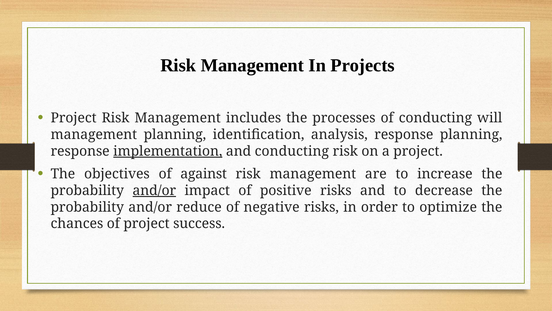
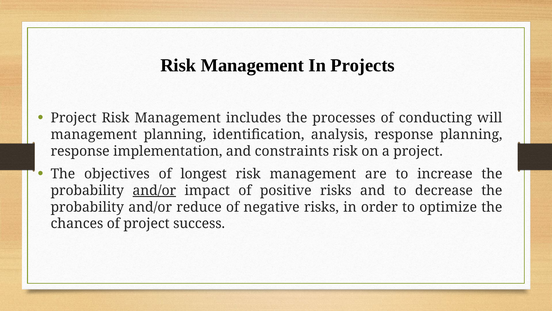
implementation underline: present -> none
and conducting: conducting -> constraints
against: against -> longest
